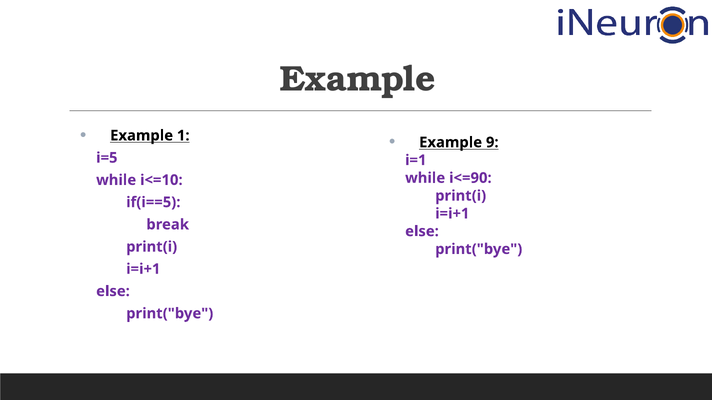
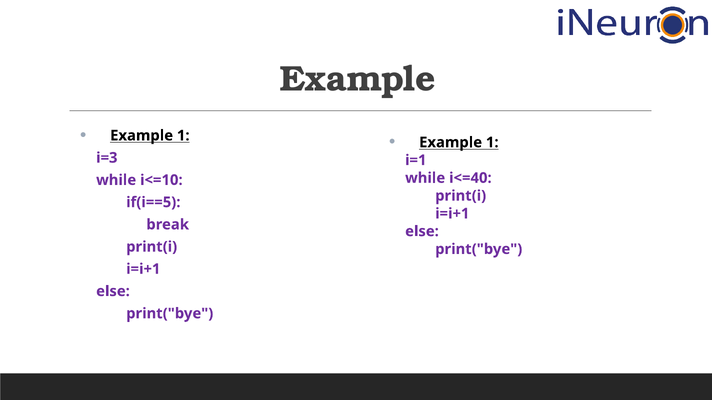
9 at (492, 143): 9 -> 1
i=5: i=5 -> i=3
i<=90: i<=90 -> i<=40
